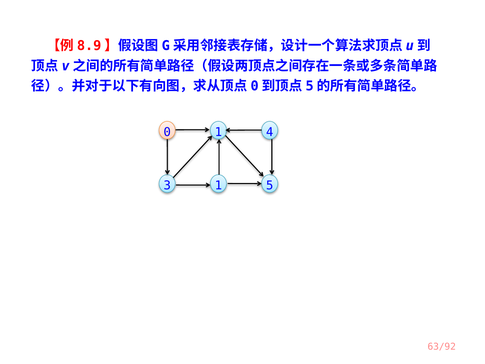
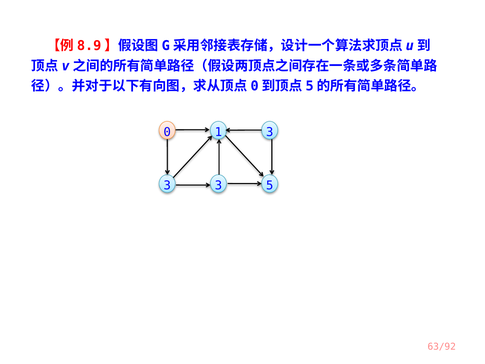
1 4: 4 -> 3
1 at (218, 185): 1 -> 3
